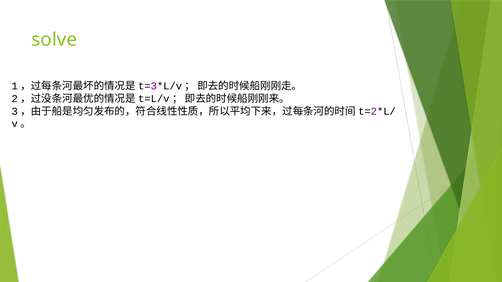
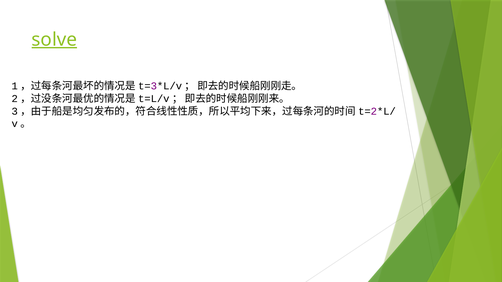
solve underline: none -> present
